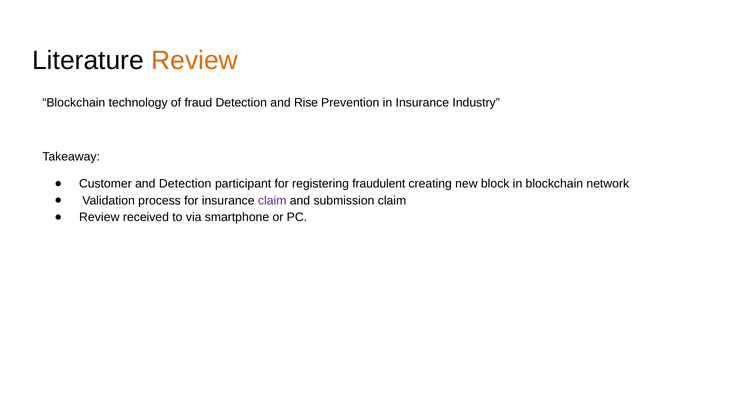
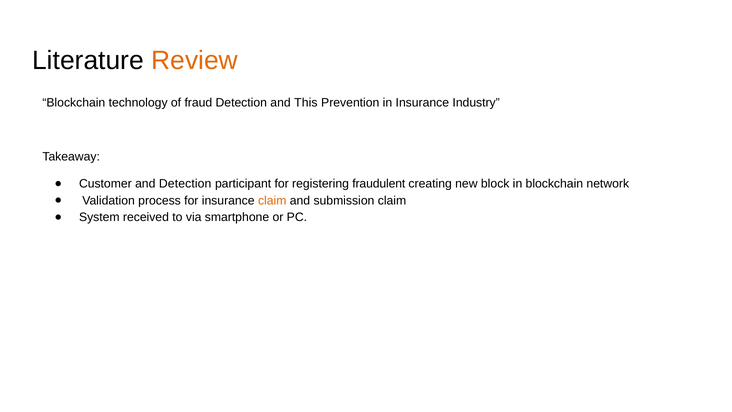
Rise: Rise -> This
claim at (272, 200) colour: purple -> orange
Review at (99, 217): Review -> System
